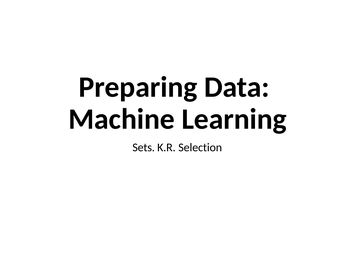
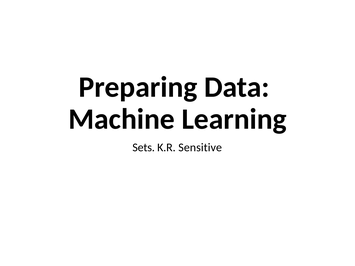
Selection: Selection -> Sensitive
